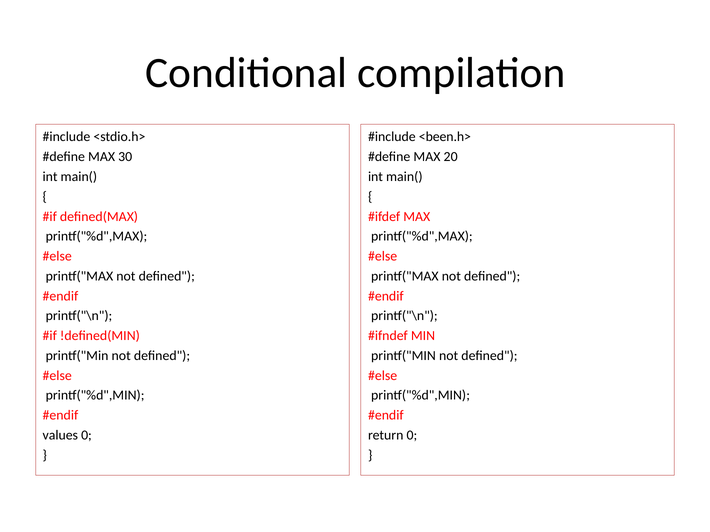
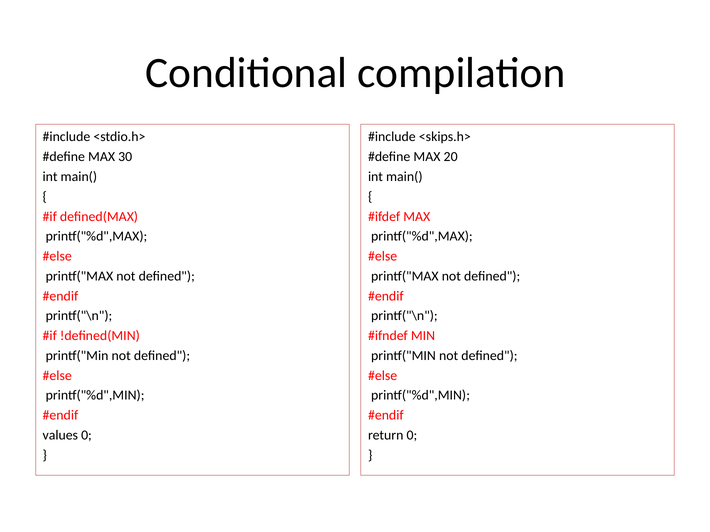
<been.h>: <been.h> -> <skips.h>
